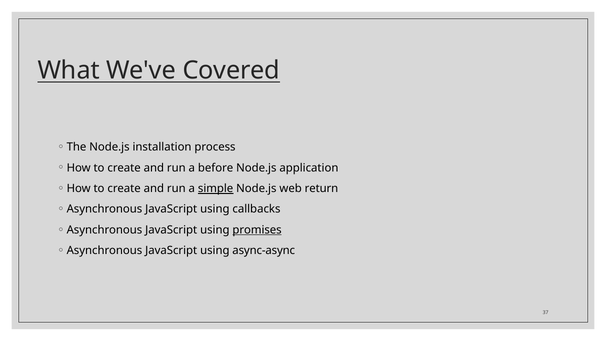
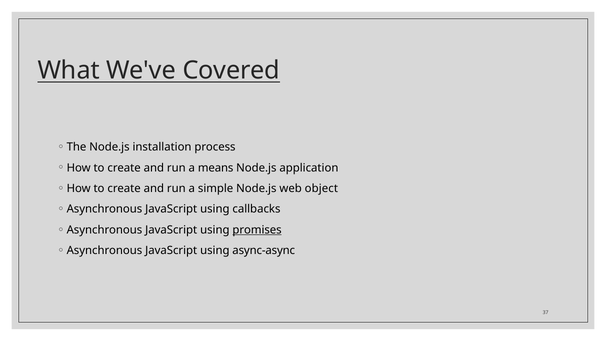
before: before -> means
simple underline: present -> none
return: return -> object
